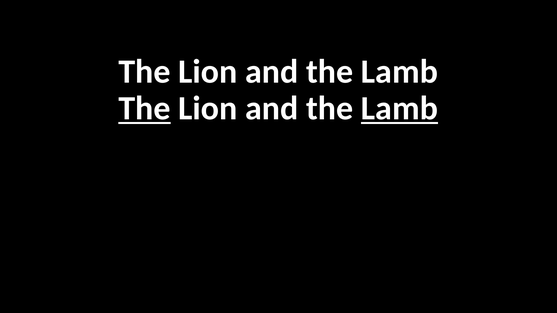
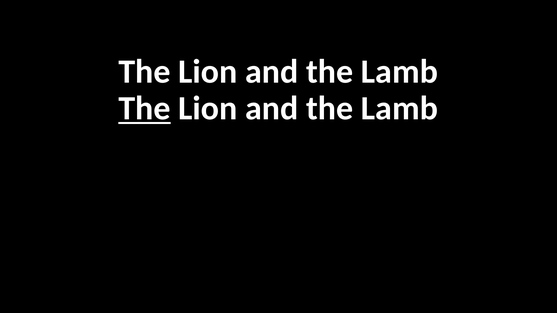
Lamb at (399, 108) underline: present -> none
